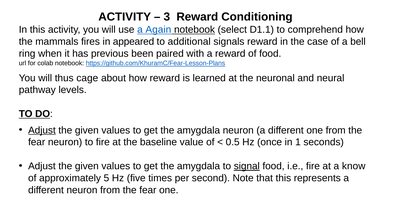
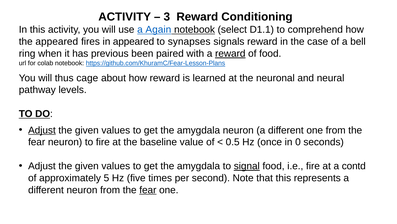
the mammals: mammals -> appeared
additional: additional -> synapses
reward at (230, 53) underline: none -> present
1: 1 -> 0
know: know -> contd
fear at (148, 189) underline: none -> present
